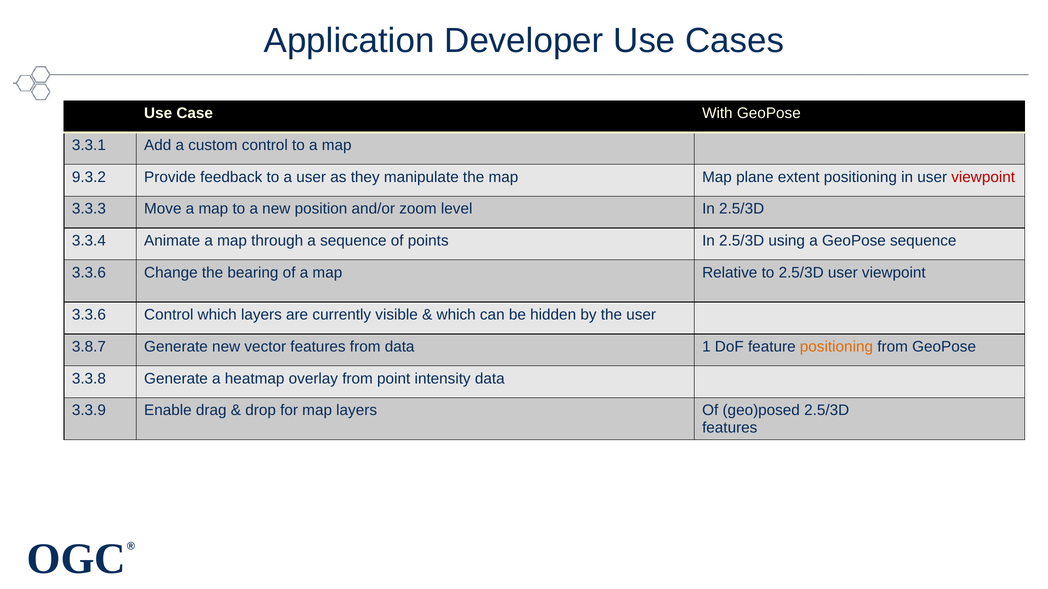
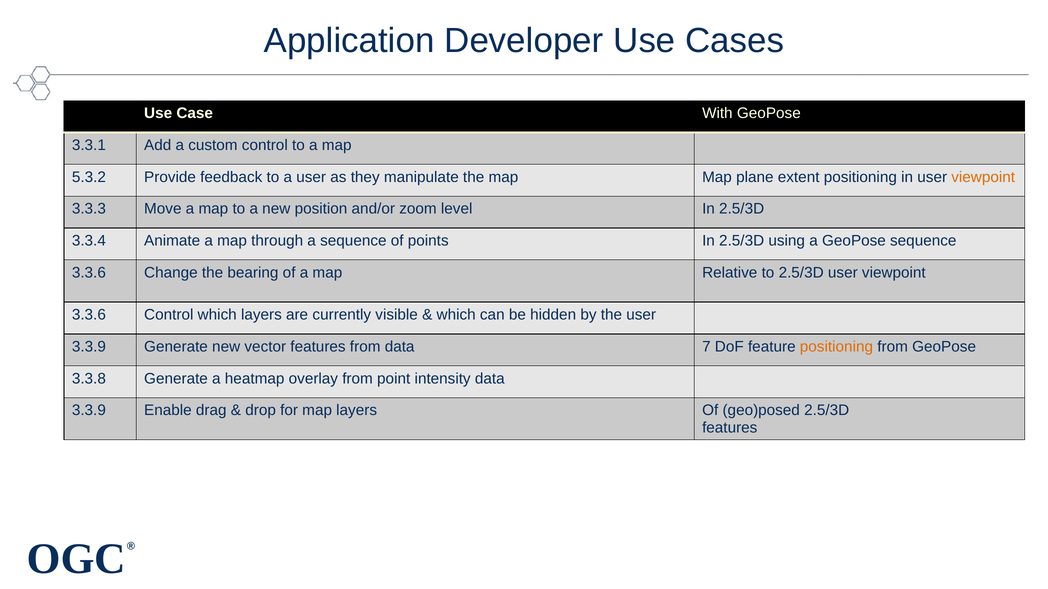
9.3.2: 9.3.2 -> 5.3.2
viewpoint at (983, 177) colour: red -> orange
3.8.7 at (89, 347): 3.8.7 -> 3.3.9
1: 1 -> 7
